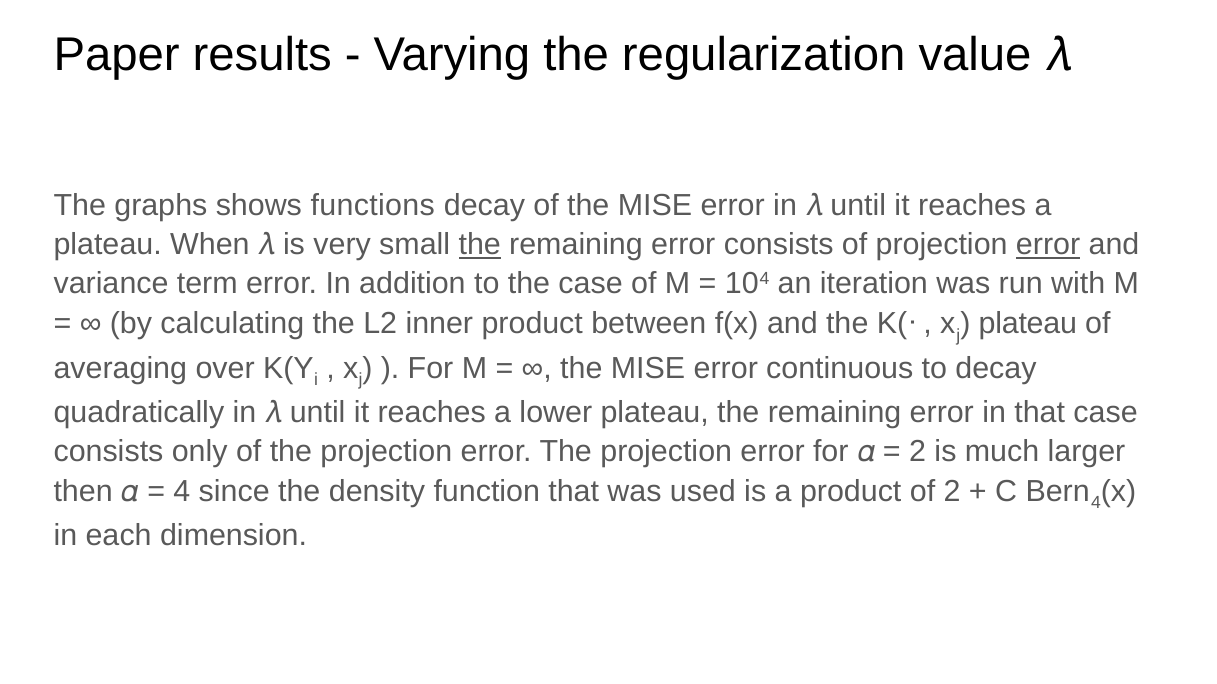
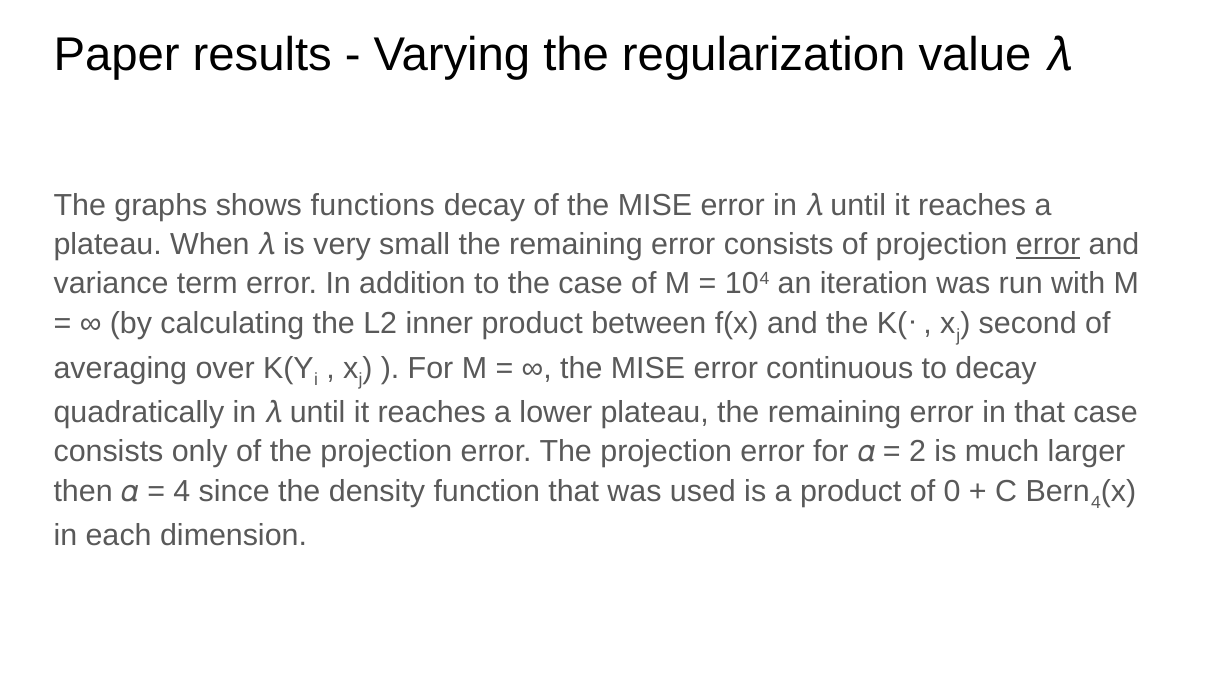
the at (480, 245) underline: present -> none
plateau at (1028, 324): plateau -> second
of 2: 2 -> 0
